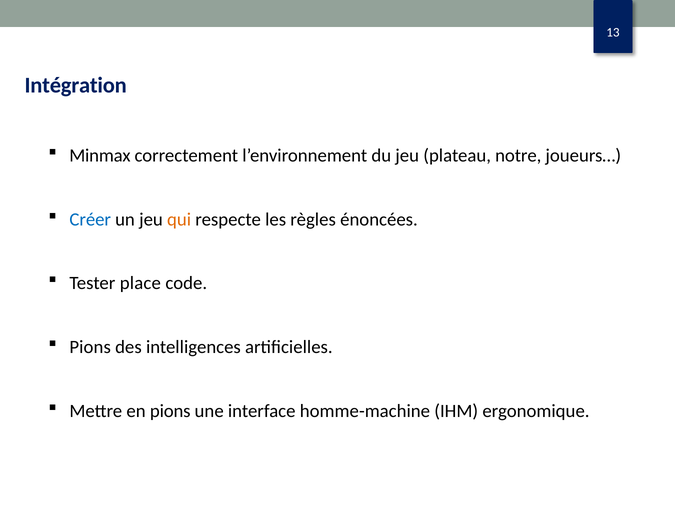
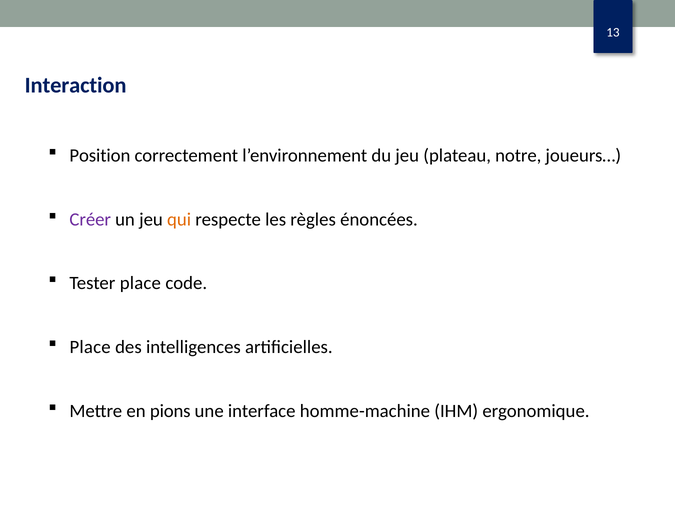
Intégration: Intégration -> Interaction
Minmax: Minmax -> Position
Créer colour: blue -> purple
Pions at (90, 347): Pions -> Place
